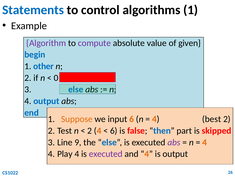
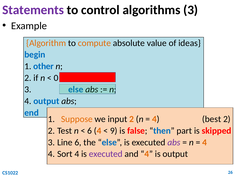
Statements colour: blue -> purple
algorithms 1: 1 -> 3
Algorithm colour: purple -> orange
compute colour: purple -> orange
given: given -> ideas
input 6: 6 -> 2
2 at (90, 131): 2 -> 6
6 at (114, 131): 6 -> 9
Line 9: 9 -> 6
Play: Play -> Sort
